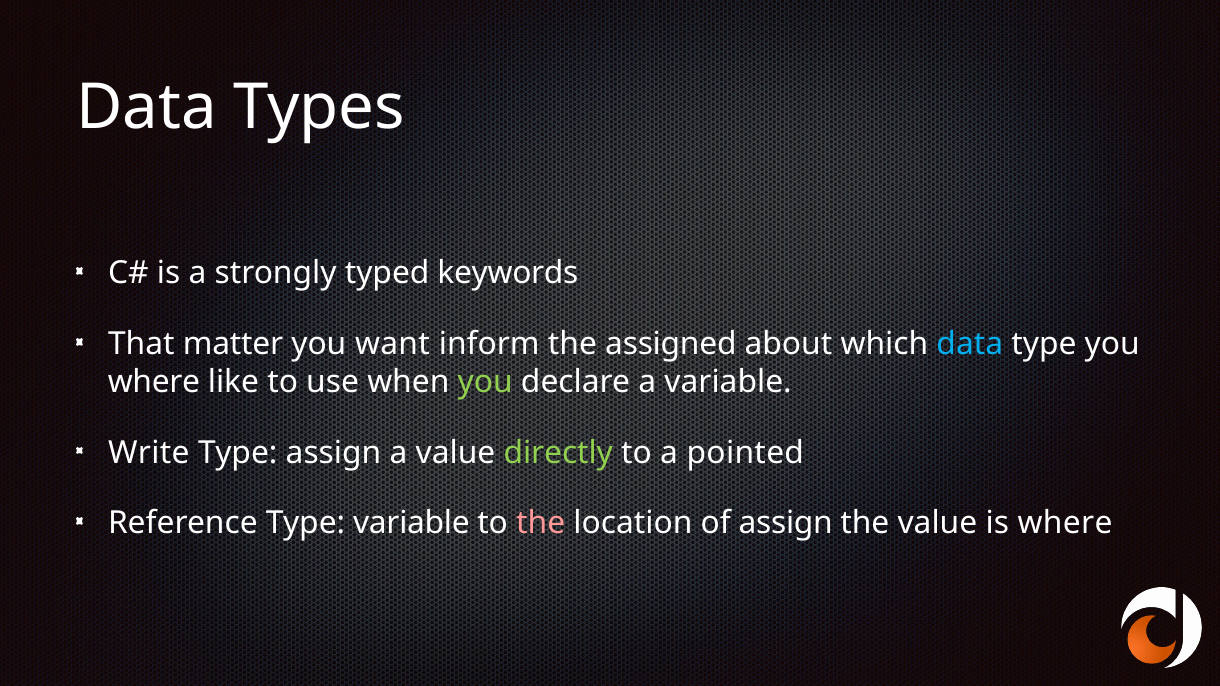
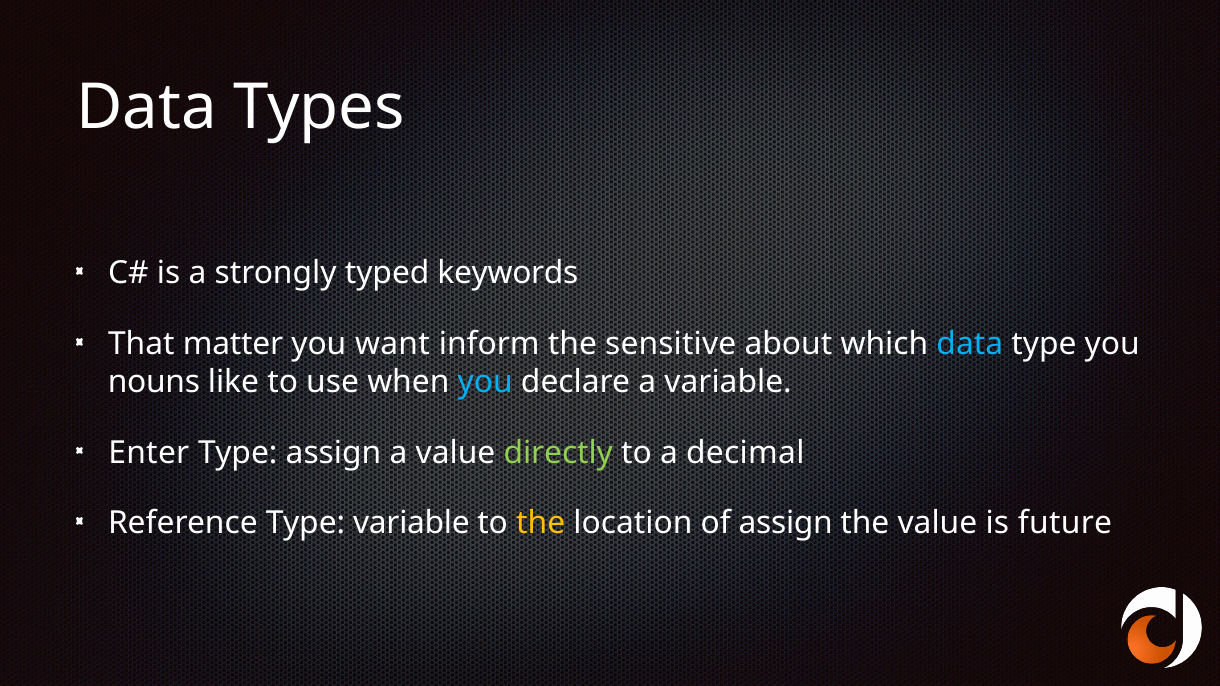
assigned: assigned -> sensitive
where at (154, 382): where -> nouns
you at (485, 382) colour: light green -> light blue
Write: Write -> Enter
pointed: pointed -> decimal
the at (541, 523) colour: pink -> yellow
is where: where -> future
